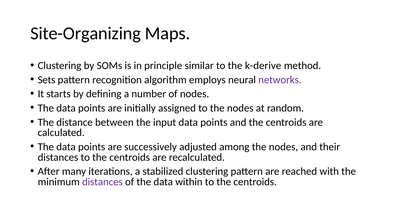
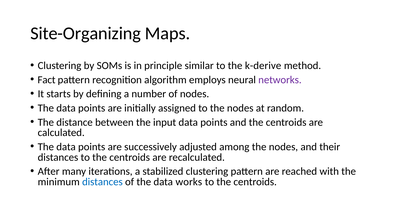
Sets: Sets -> Fact
distances at (102, 182) colour: purple -> blue
within: within -> works
